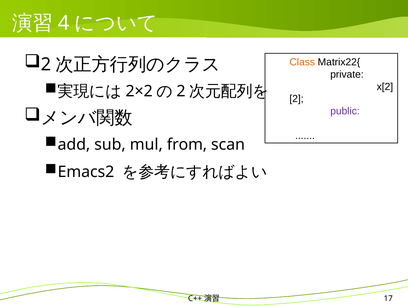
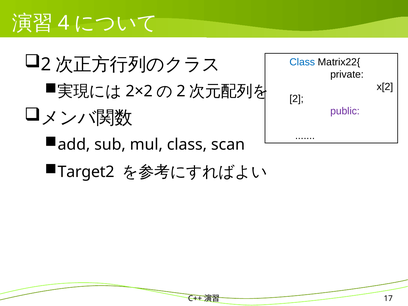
Class at (302, 62) colour: orange -> blue
mul from: from -> class
Emacs2: Emacs2 -> Target2
